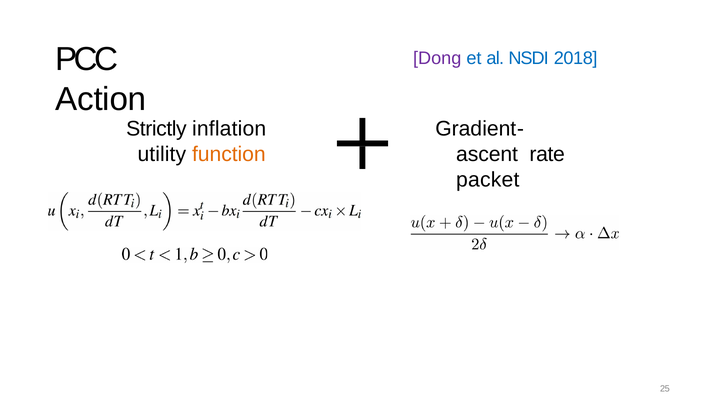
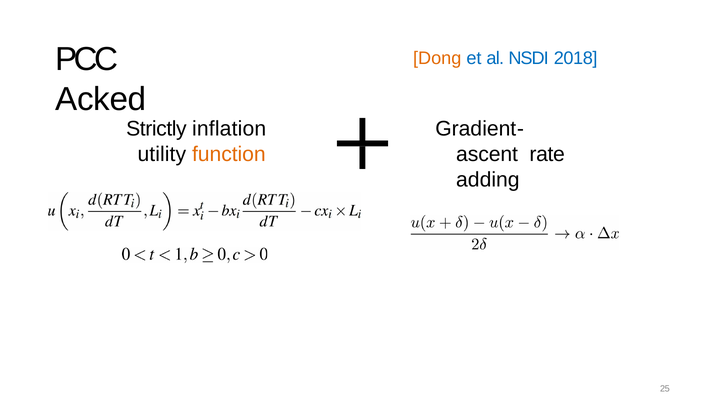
Dong colour: purple -> orange
Action: Action -> Acked
packet: packet -> adding
